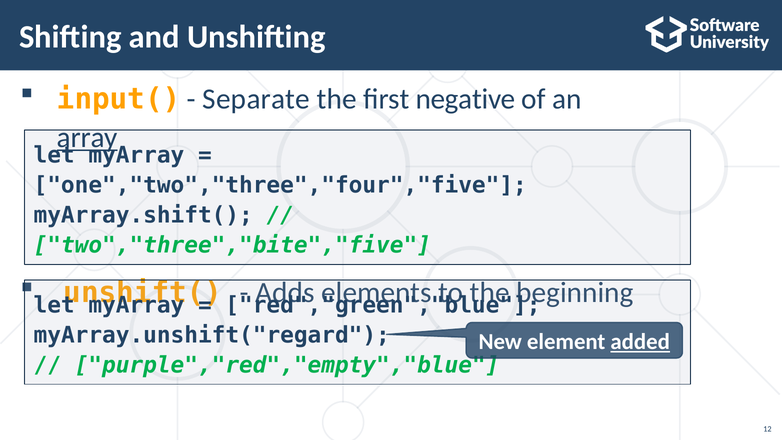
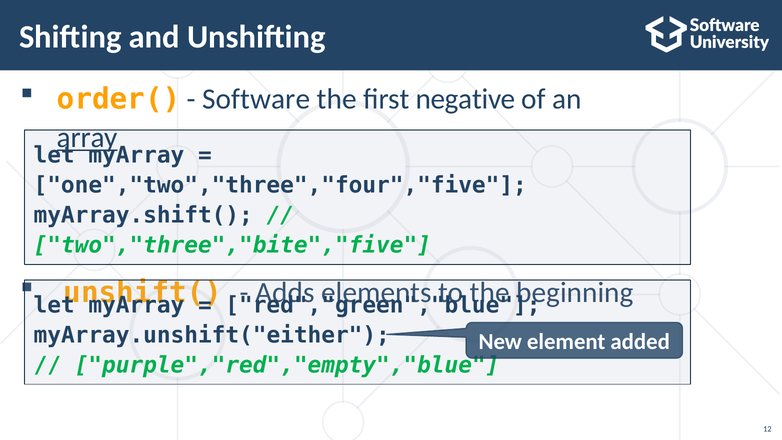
input(: input( -> order(
Separate: Separate -> Software
myArray.unshift("regard: myArray.unshift("regard -> myArray.unshift("either
added underline: present -> none
